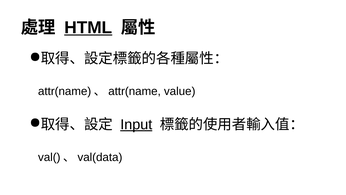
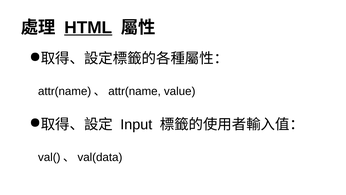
Input underline: present -> none
